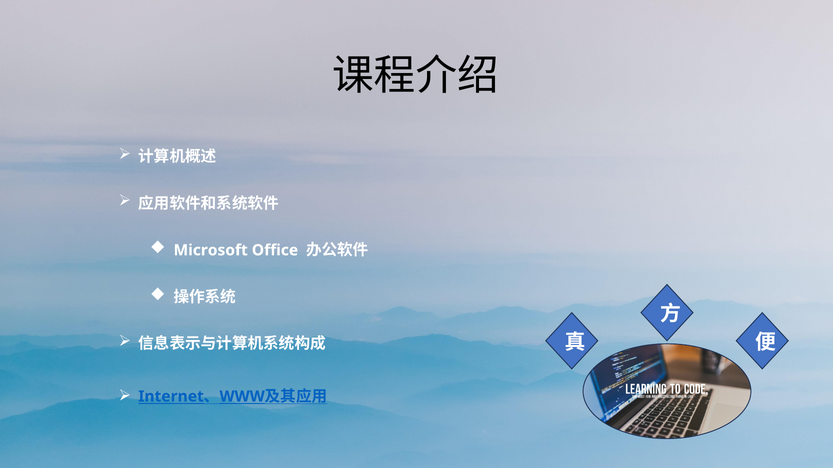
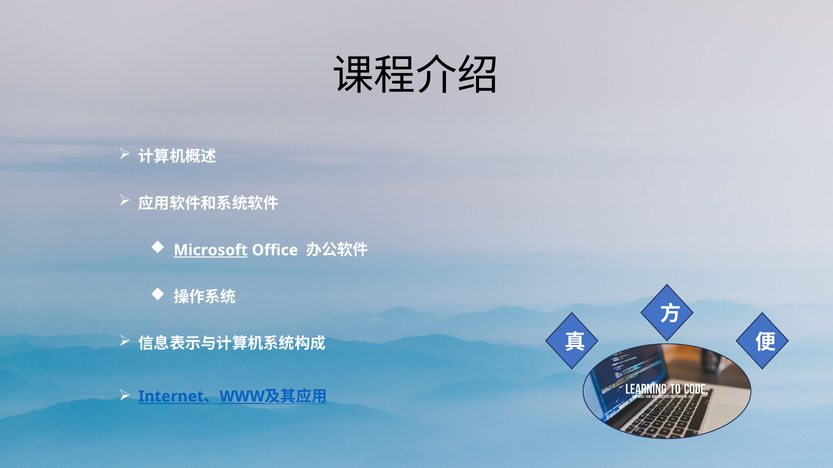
Microsoft underline: none -> present
